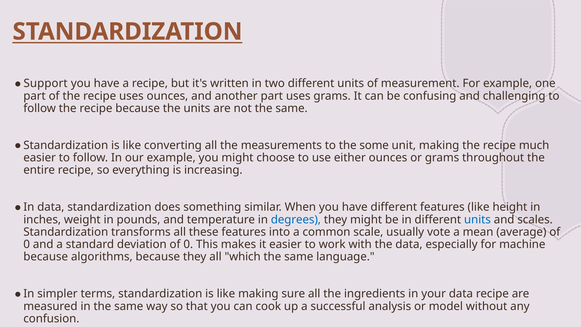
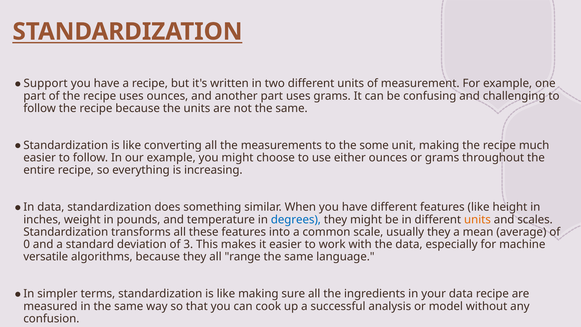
units at (477, 219) colour: blue -> orange
usually vote: vote -> they
deviation of 0: 0 -> 3
because at (46, 257): because -> versatile
which: which -> range
